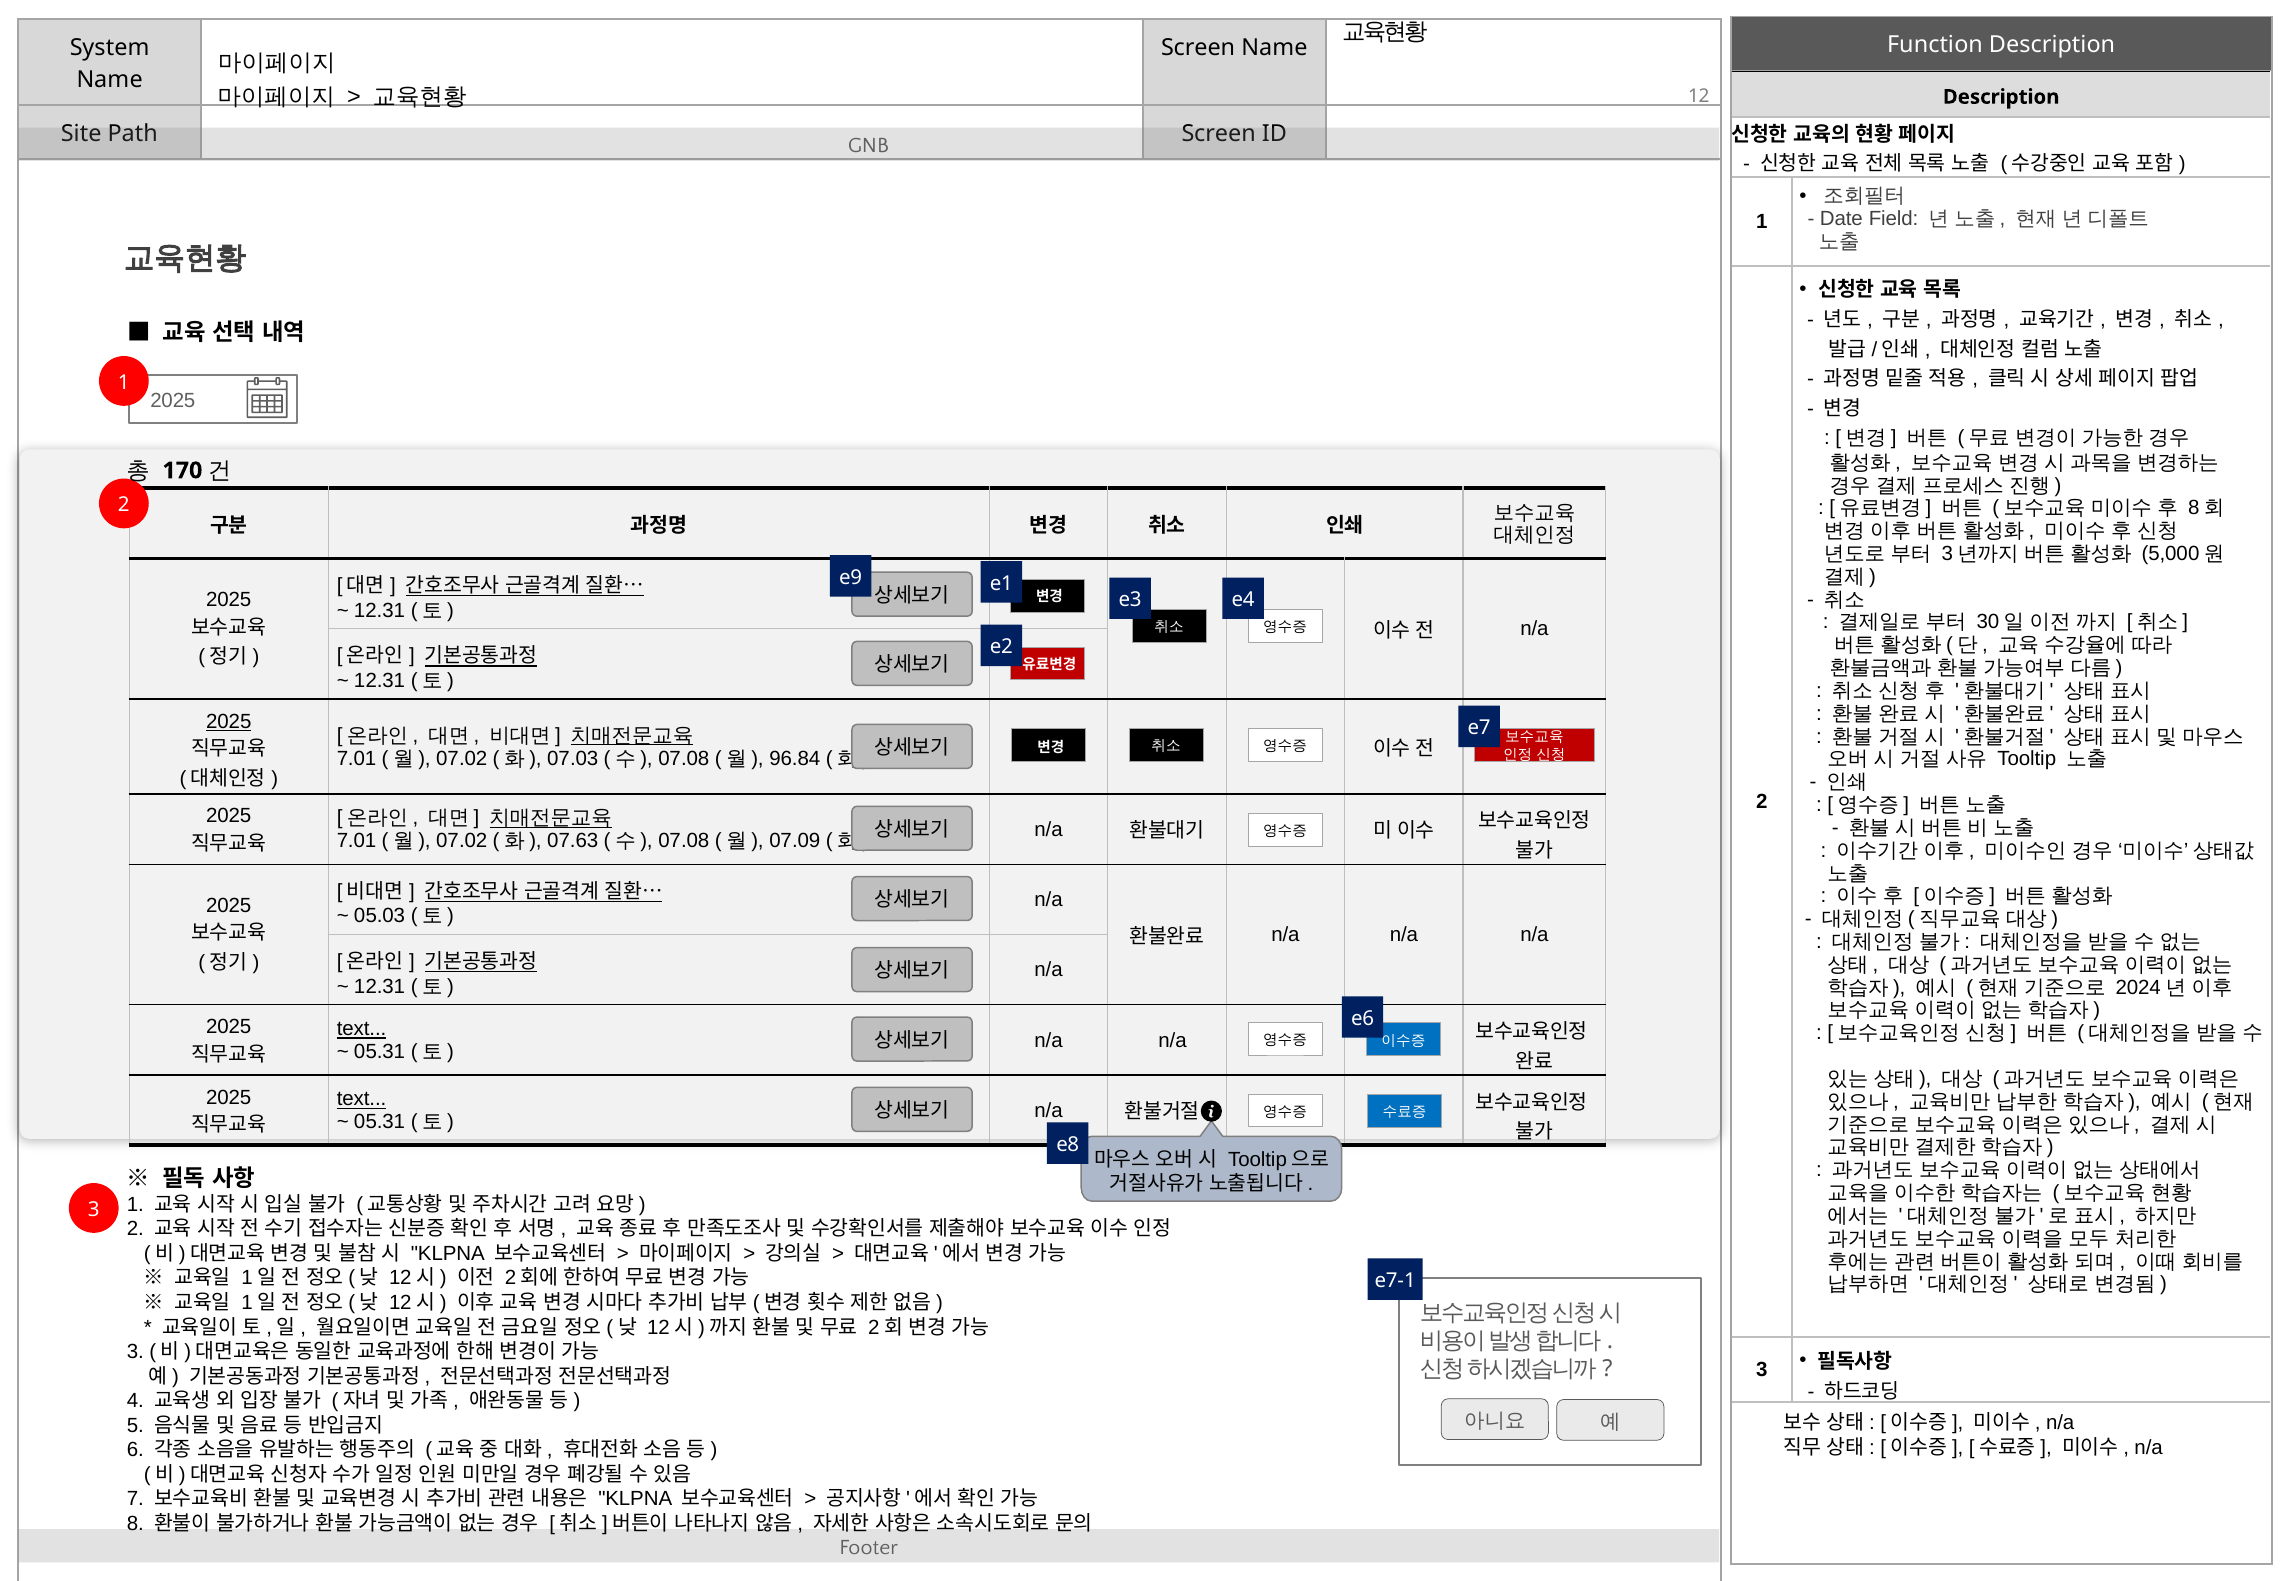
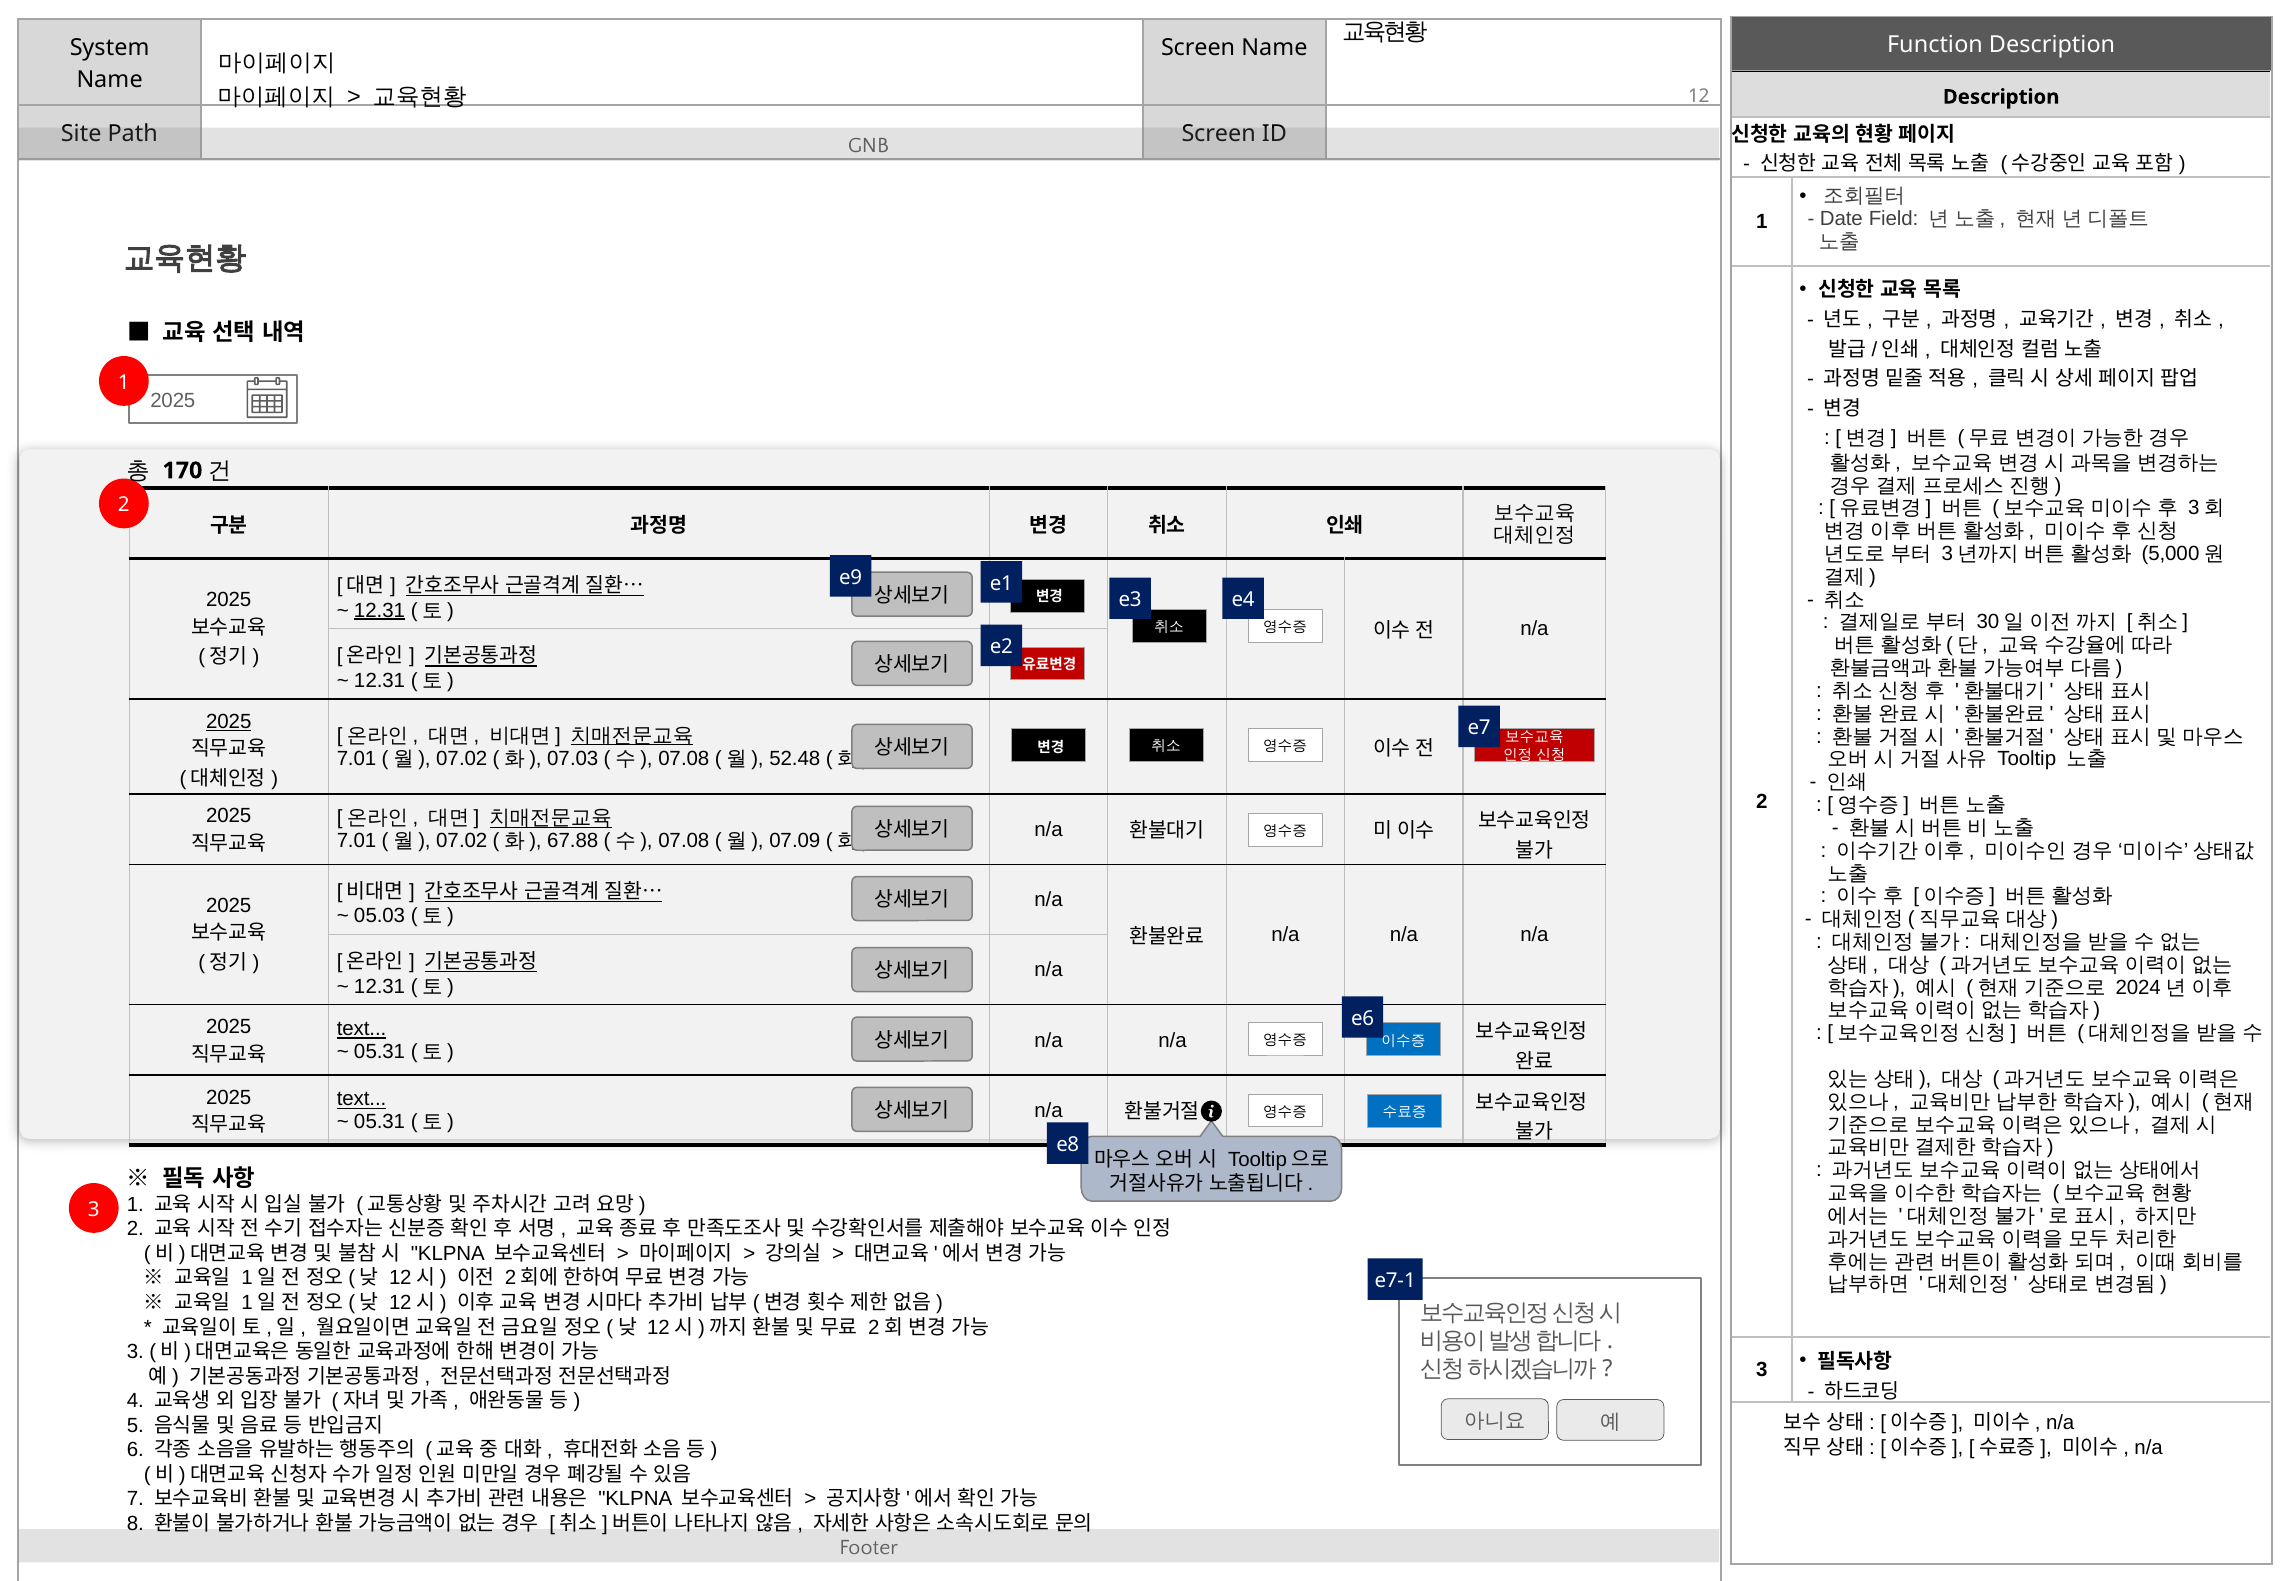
8 at (2194, 508): 8 -> 3
12.31 at (380, 610) underline: none -> present
96.84: 96.84 -> 52.48
07.63: 07.63 -> 67.88
